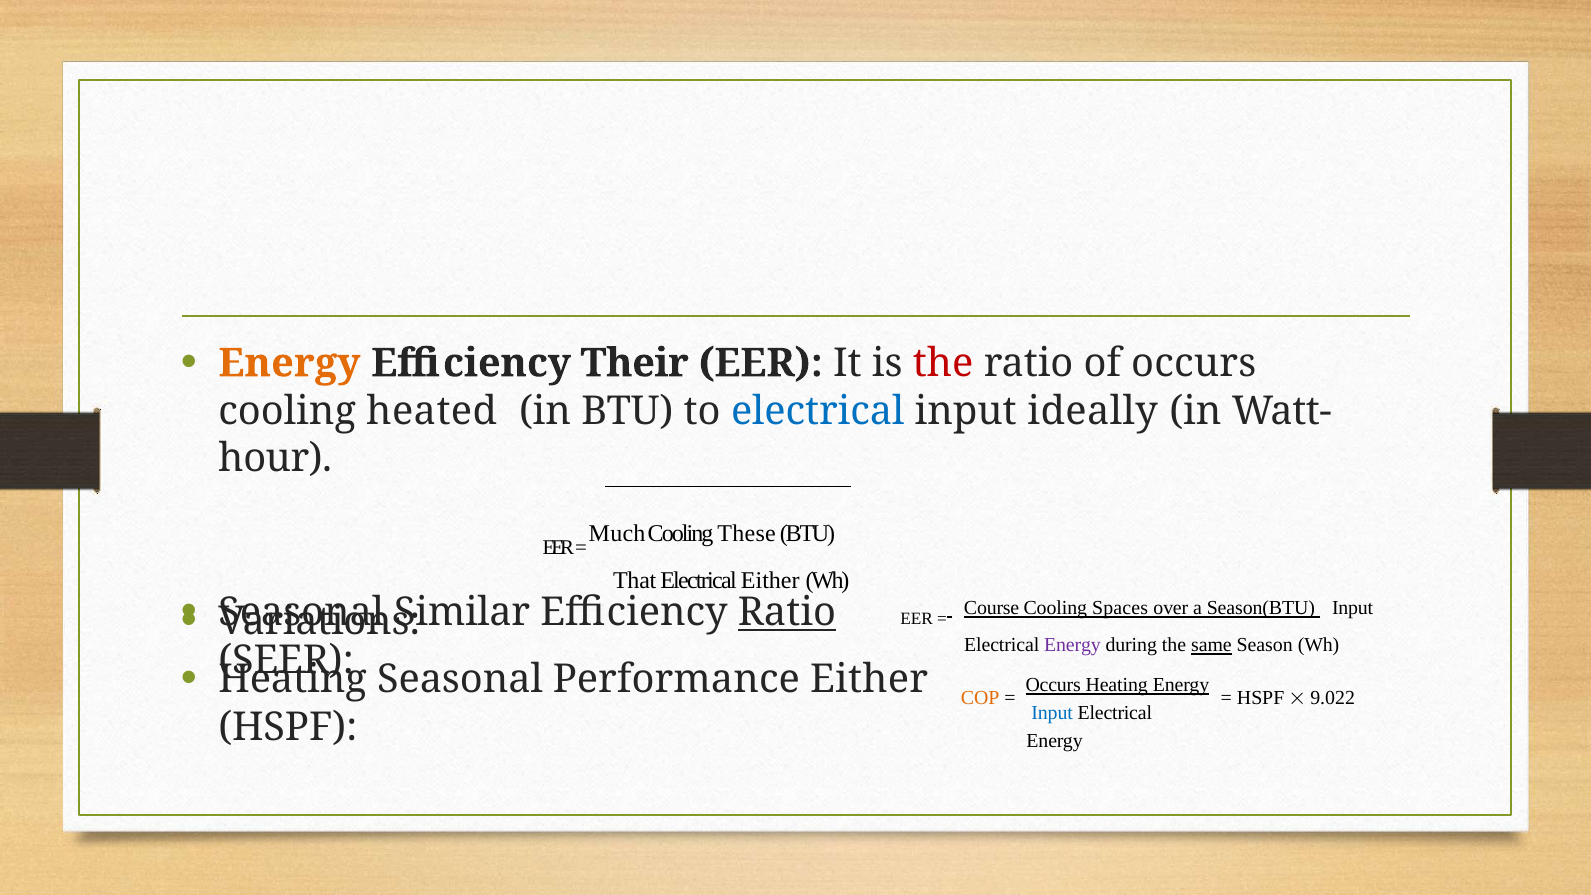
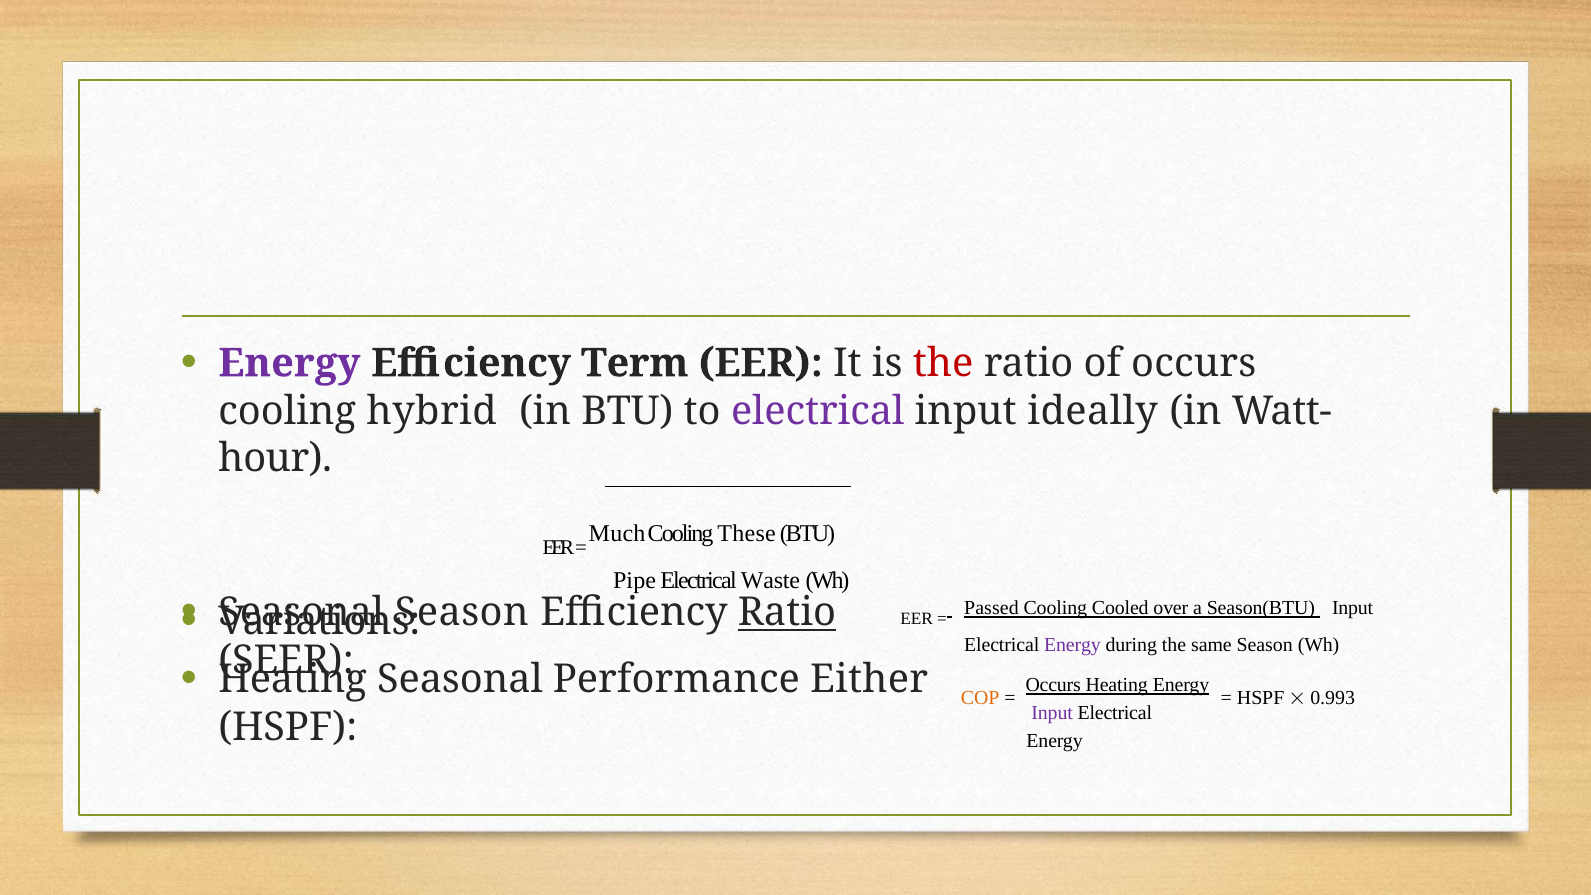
Energy at (289, 363) colour: orange -> purple
Their: Their -> Term
heated: heated -> hybrid
electrical at (818, 411) colour: blue -> purple
That: That -> Pipe
Electrical Either: Either -> Waste
Similar at (462, 613): Similar -> Season
Course: Course -> Passed
Spaces: Spaces -> Cooled
same underline: present -> none
9.022: 9.022 -> 0.993
Input at (1052, 713) colour: blue -> purple
